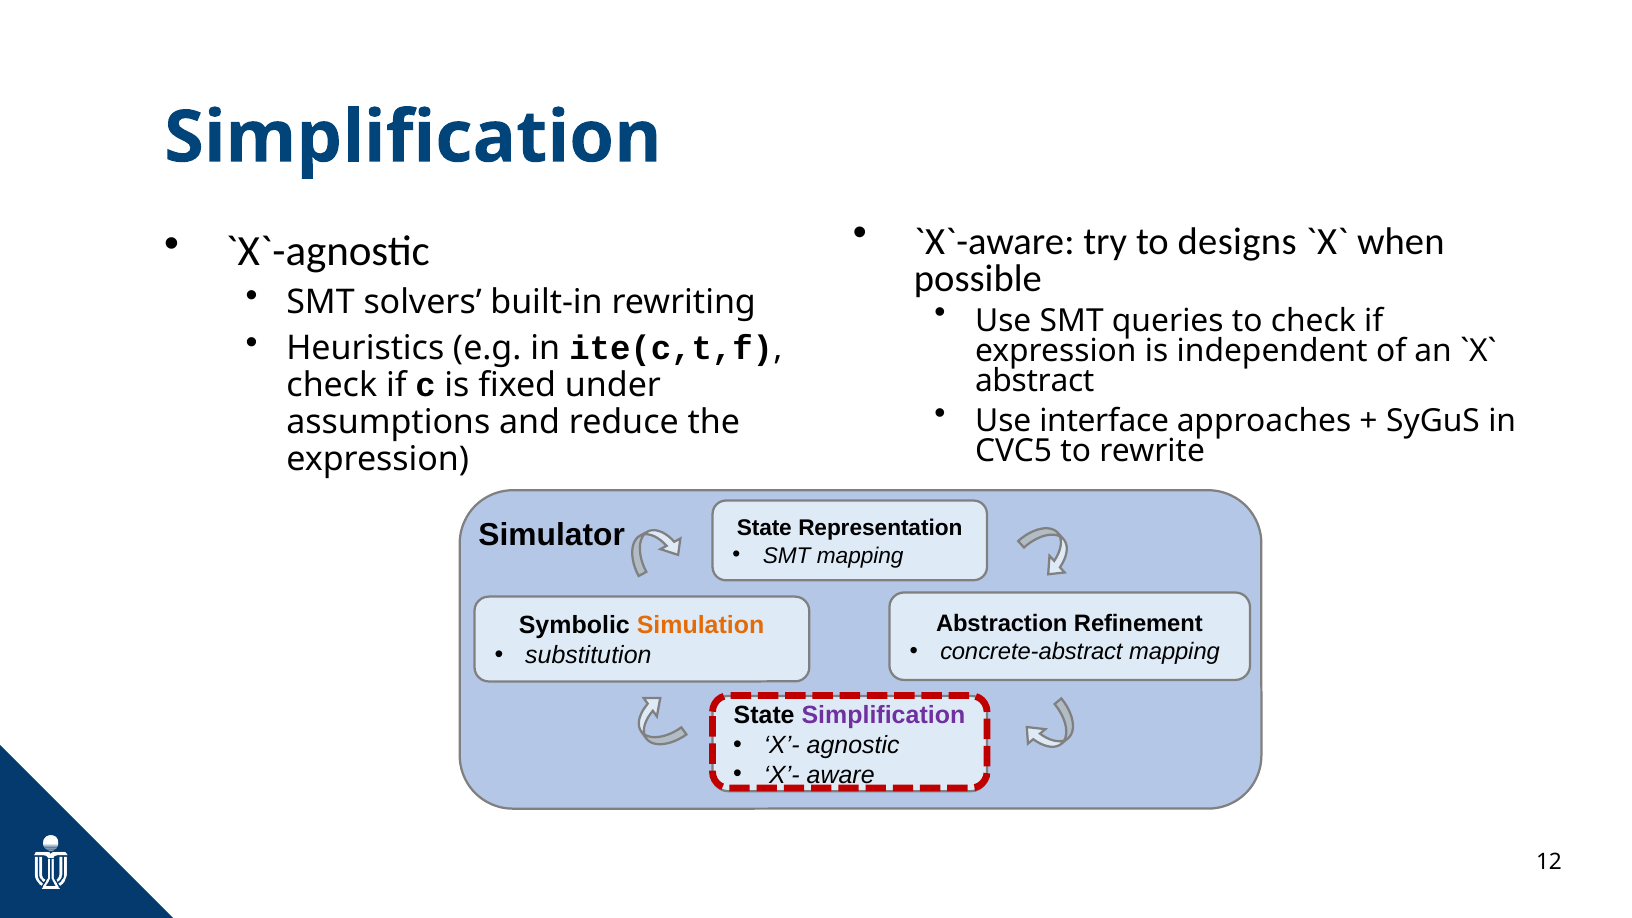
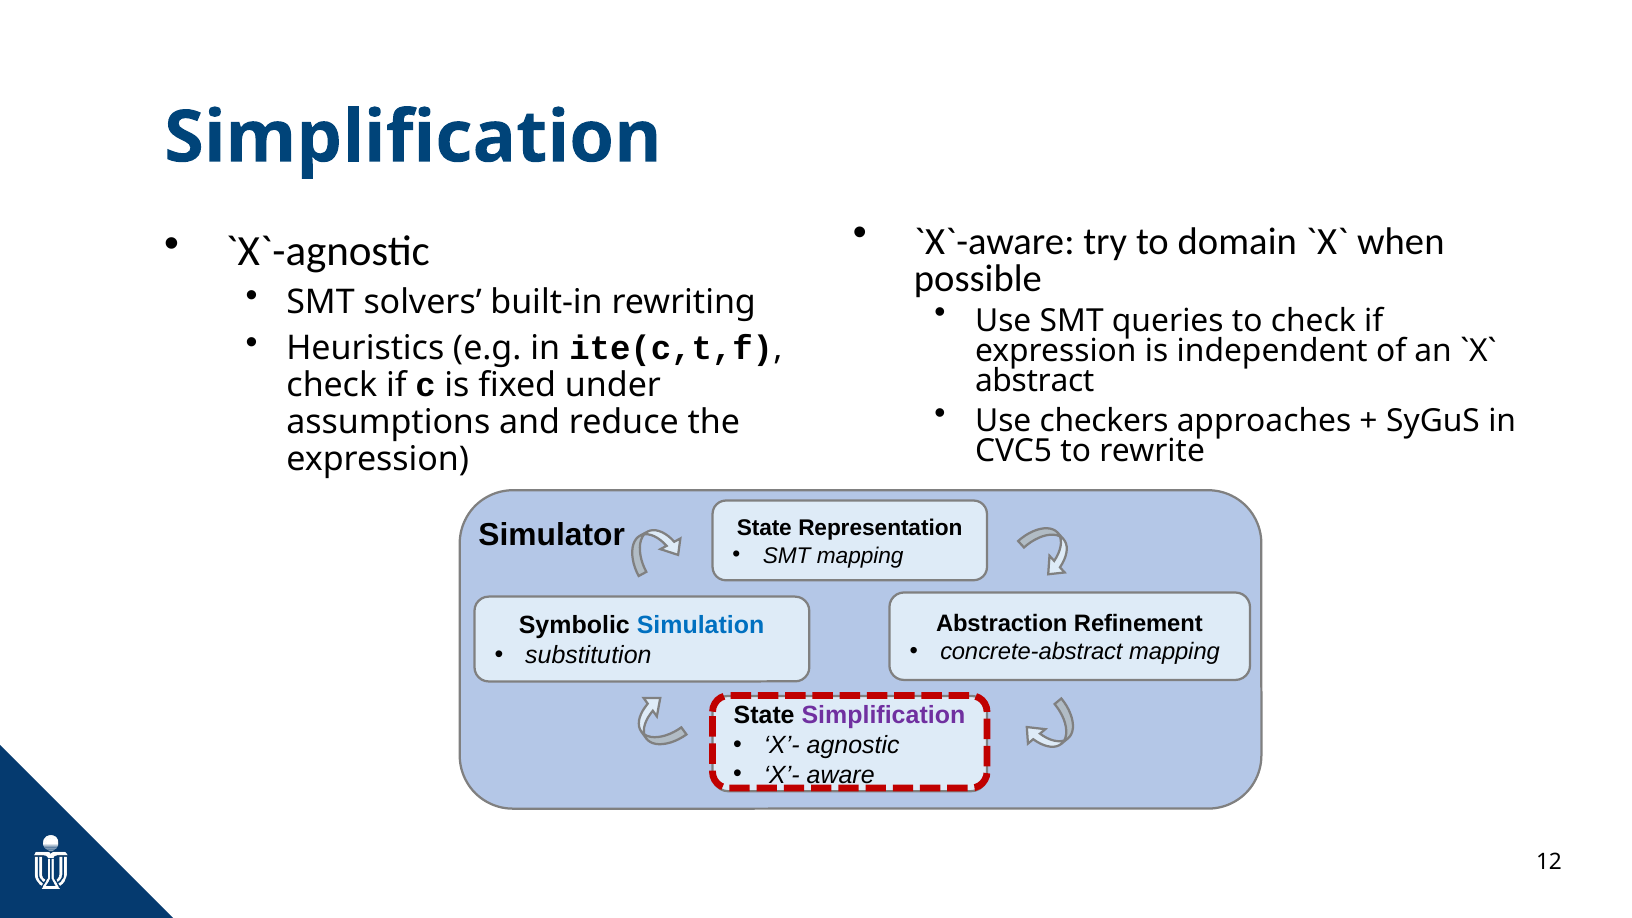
designs: designs -> domain
interface: interface -> checkers
Simulation colour: orange -> blue
